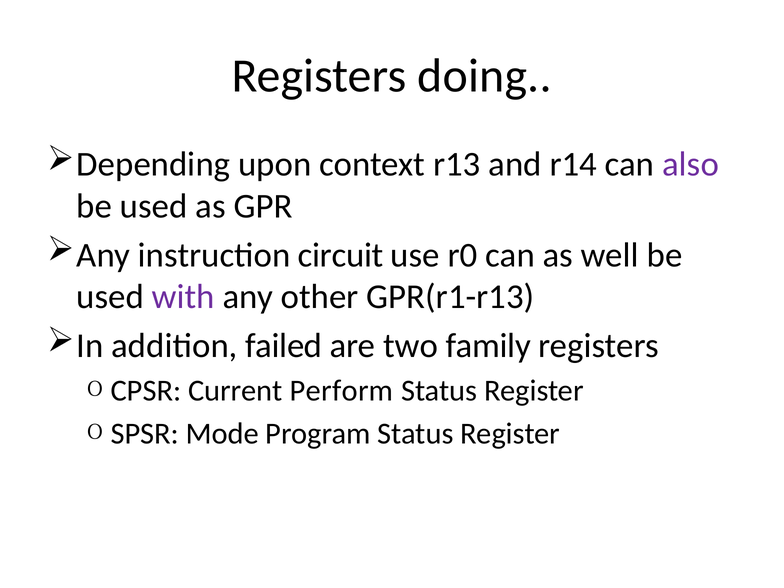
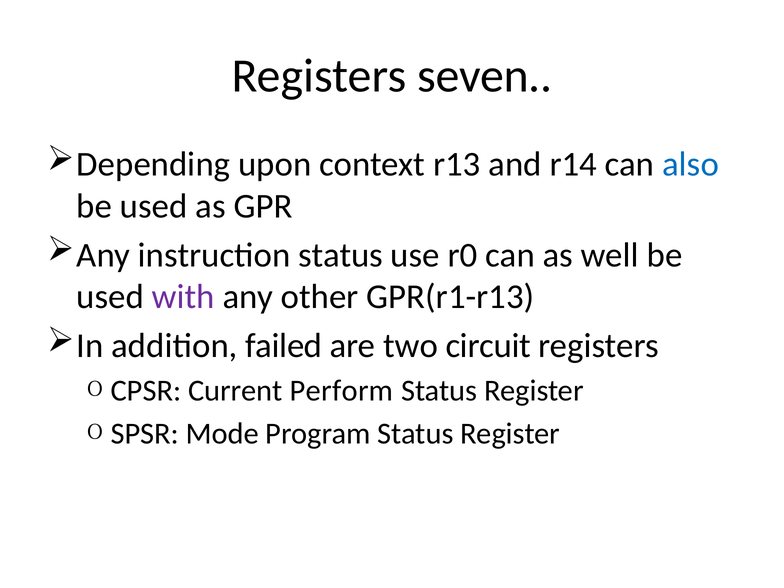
doing: doing -> seven
also colour: purple -> blue
instruction circuit: circuit -> status
family: family -> circuit
